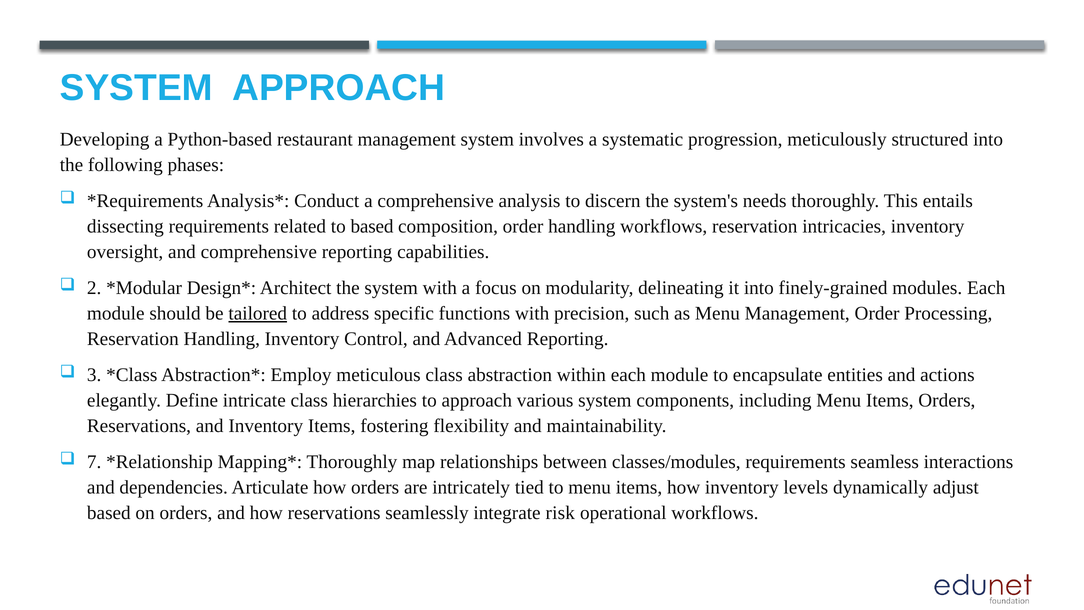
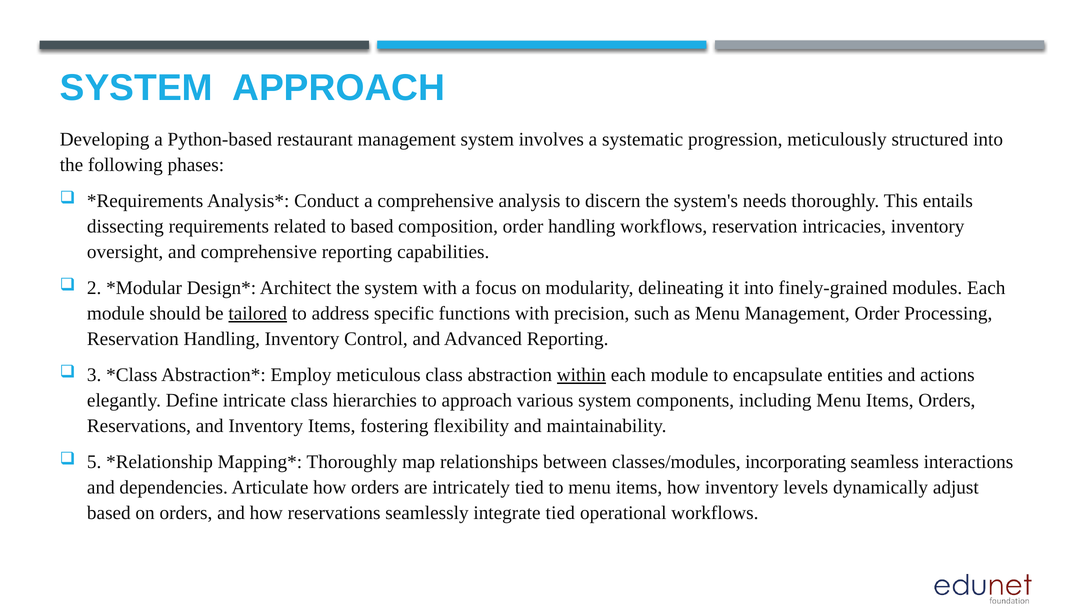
within underline: none -> present
7: 7 -> 5
classes/modules requirements: requirements -> incorporating
integrate risk: risk -> tied
